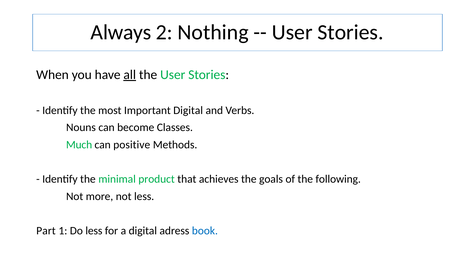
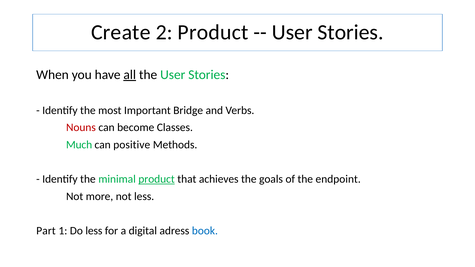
Always: Always -> Create
2 Nothing: Nothing -> Product
Important Digital: Digital -> Bridge
Nouns colour: black -> red
product at (157, 179) underline: none -> present
following: following -> endpoint
